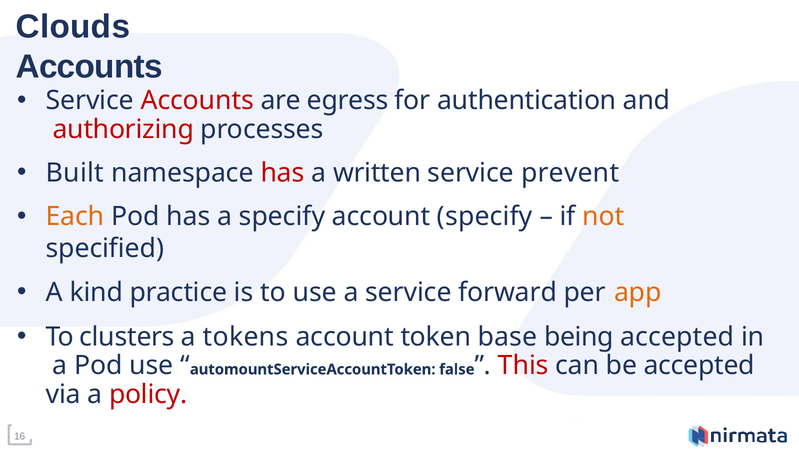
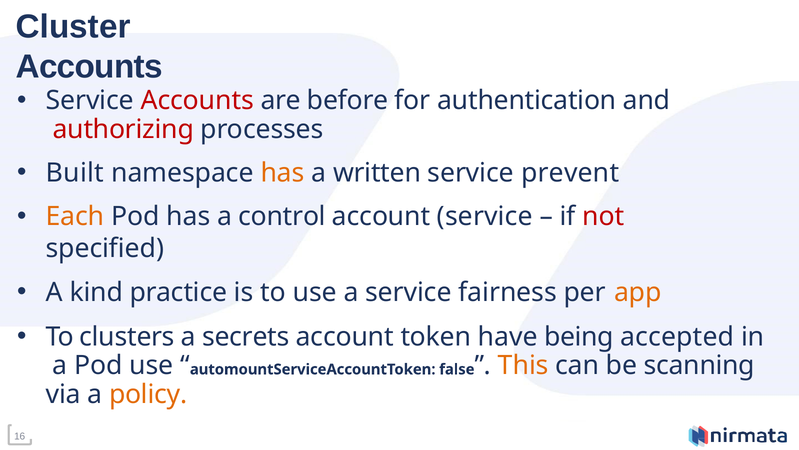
Clouds: Clouds -> Cluster
egress: egress -> before
has at (283, 173) colour: red -> orange
a specify: specify -> control
account specify: specify -> service
not colour: orange -> red
forward: forward -> fairness
tokens: tokens -> secrets
base: base -> have
This colour: red -> orange
be accepted: accepted -> scanning
policy colour: red -> orange
